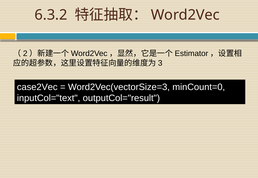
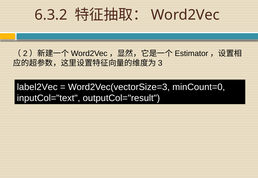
case2Vec: case2Vec -> label2Vec
